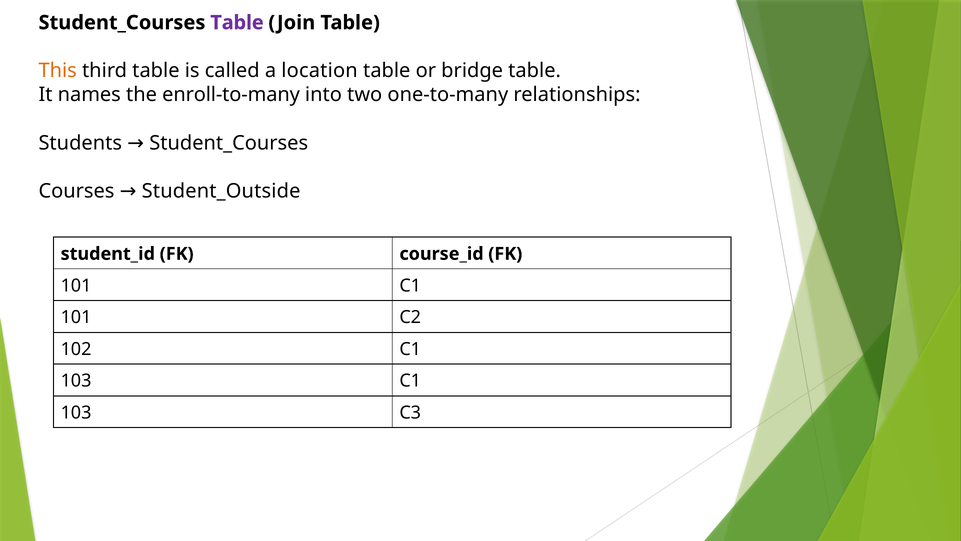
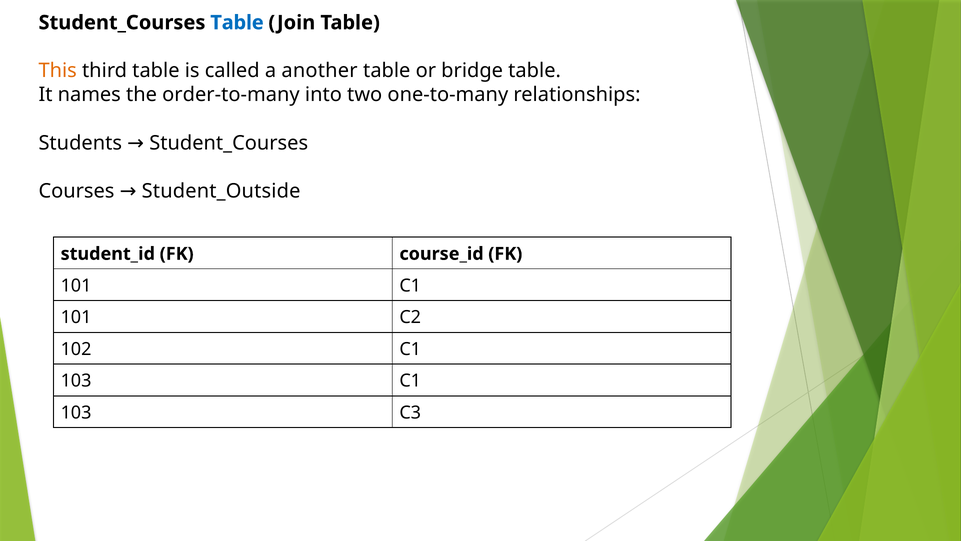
Table at (237, 23) colour: purple -> blue
location: location -> another
enroll-to-many: enroll-to-many -> order-to-many
